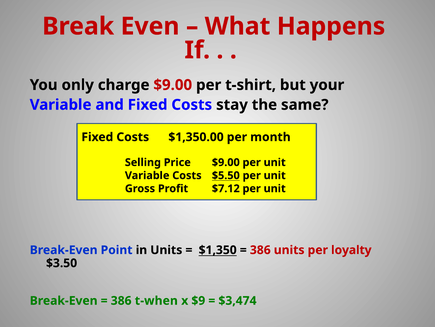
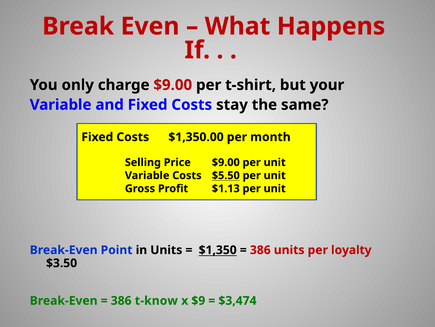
$7.12: $7.12 -> $1.13
t-when: t-when -> t-know
